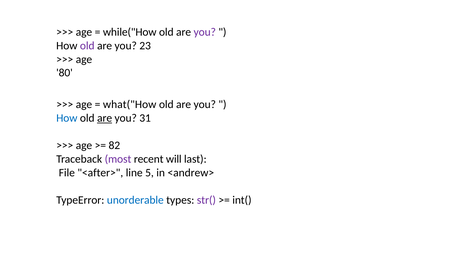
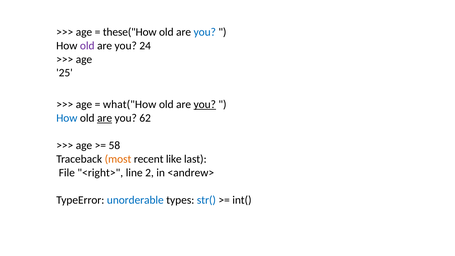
while("How: while("How -> these("How
you at (205, 32) colour: purple -> blue
23: 23 -> 24
80: 80 -> 25
you at (205, 105) underline: none -> present
31: 31 -> 62
82: 82 -> 58
most colour: purple -> orange
will: will -> like
<after>: <after> -> <right>
5: 5 -> 2
str( colour: purple -> blue
